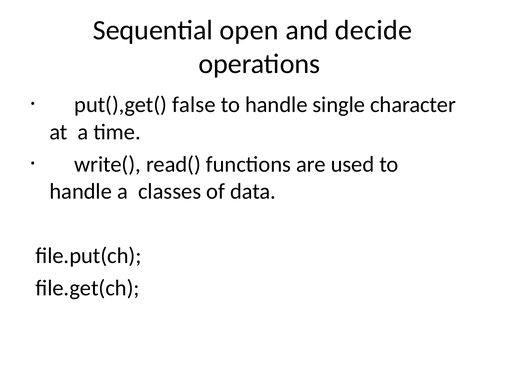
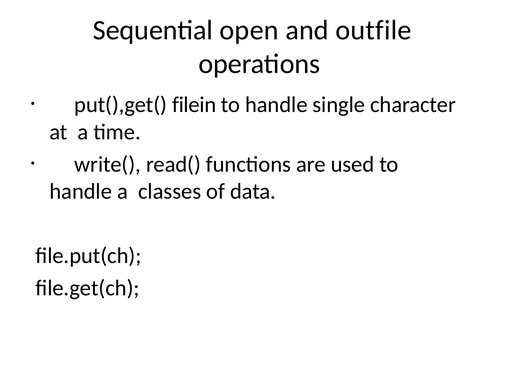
decide: decide -> outfile
false: false -> filein
